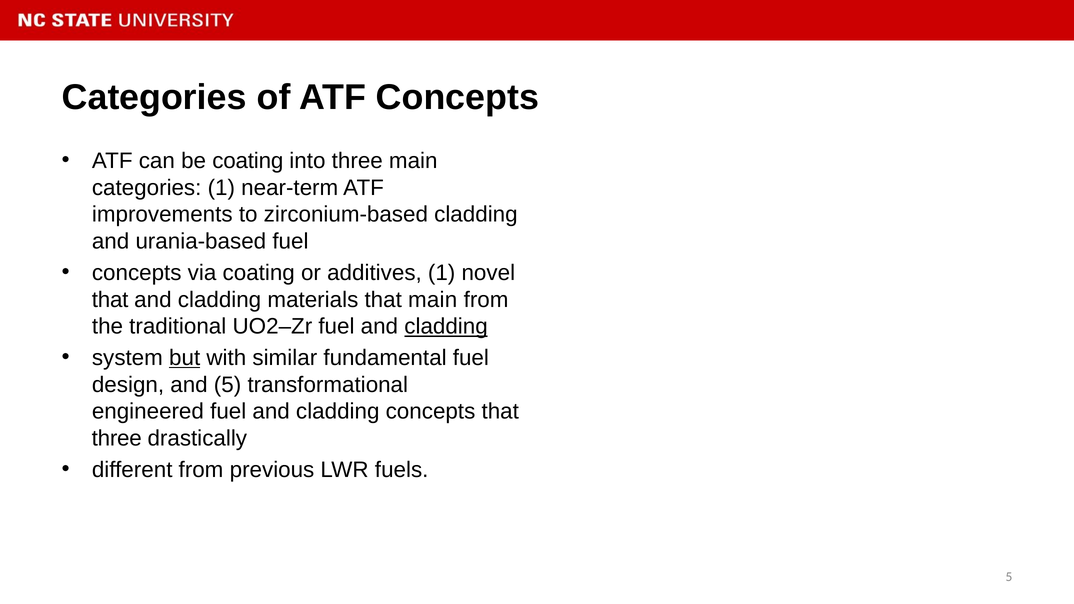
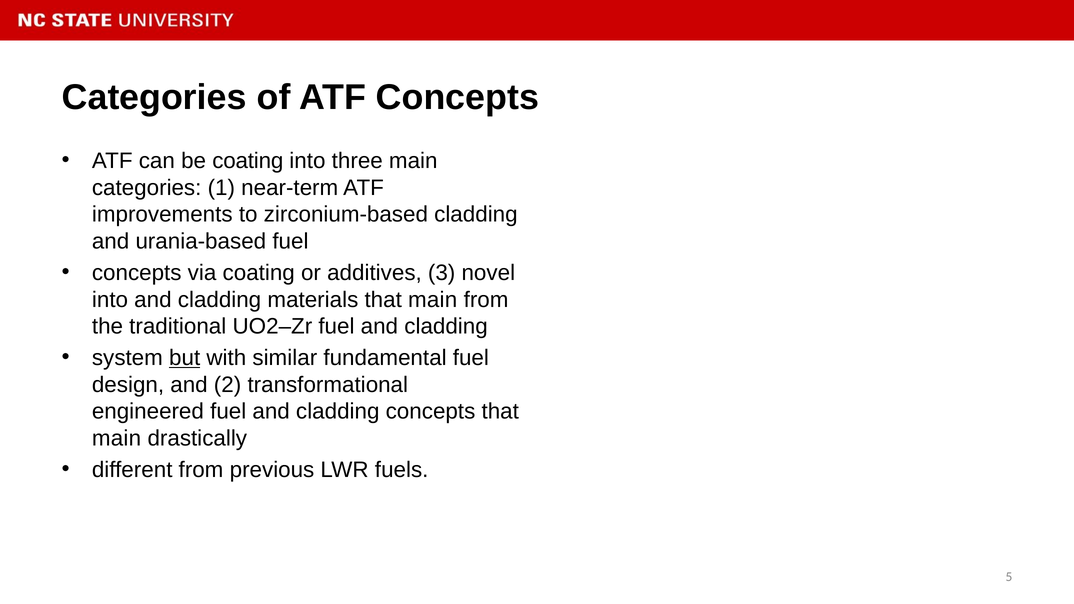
additives 1: 1 -> 3
that at (110, 300): that -> into
cladding at (446, 327) underline: present -> none
and 5: 5 -> 2
three at (117, 438): three -> main
